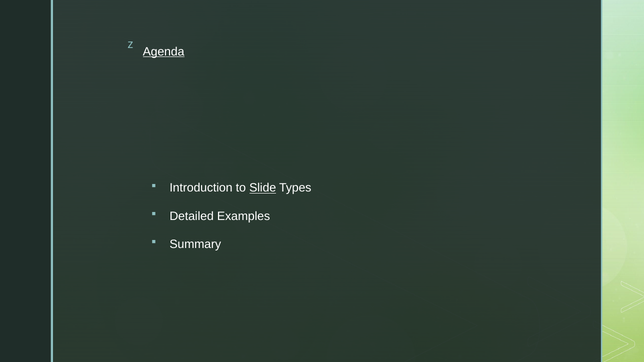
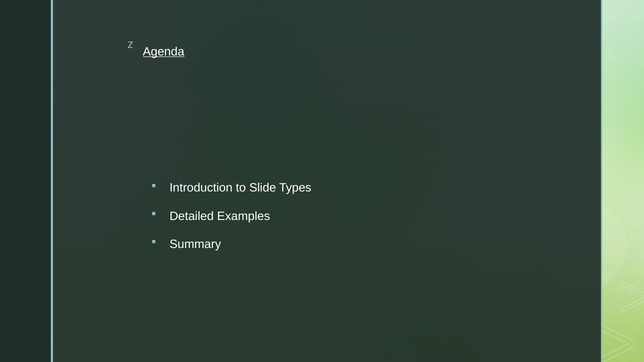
Slide underline: present -> none
